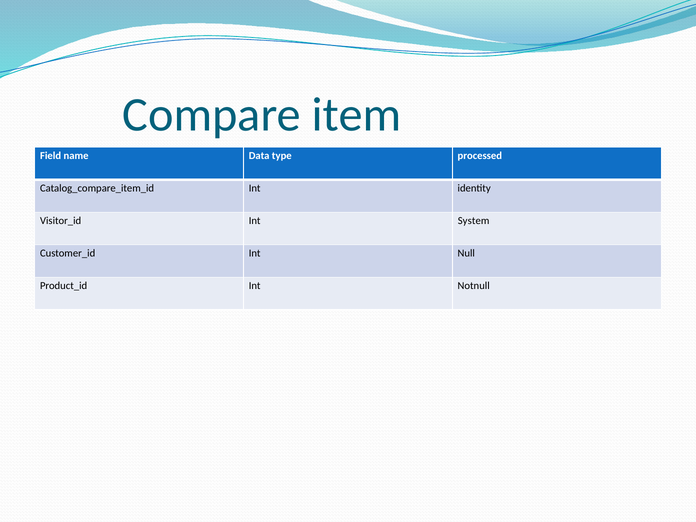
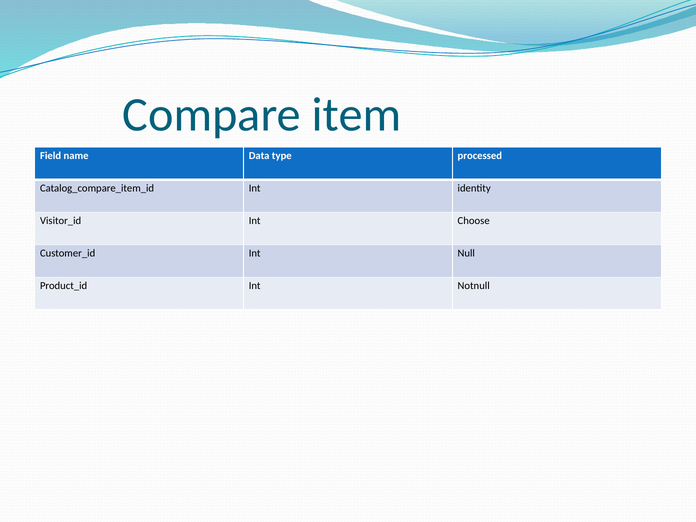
System: System -> Choose
